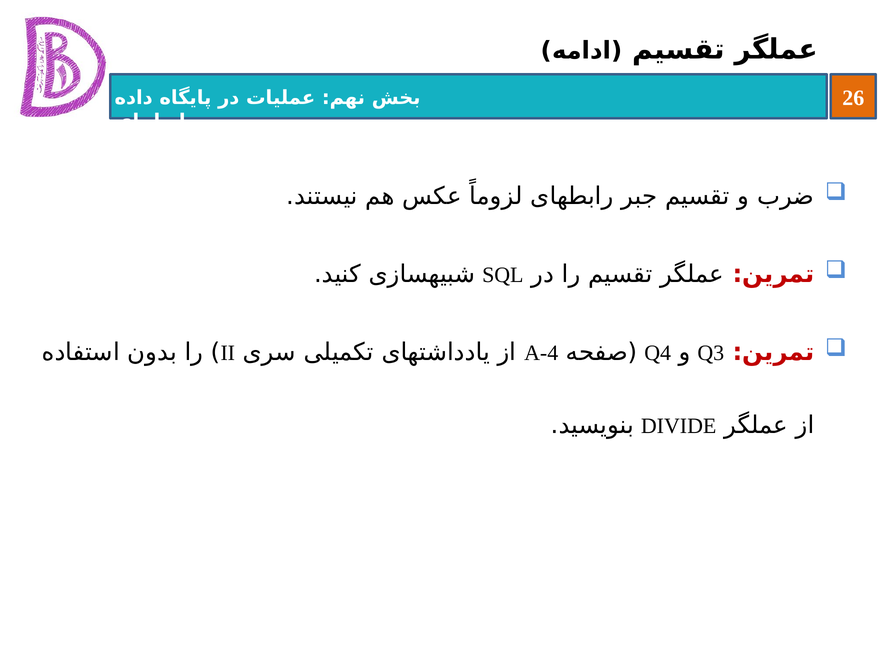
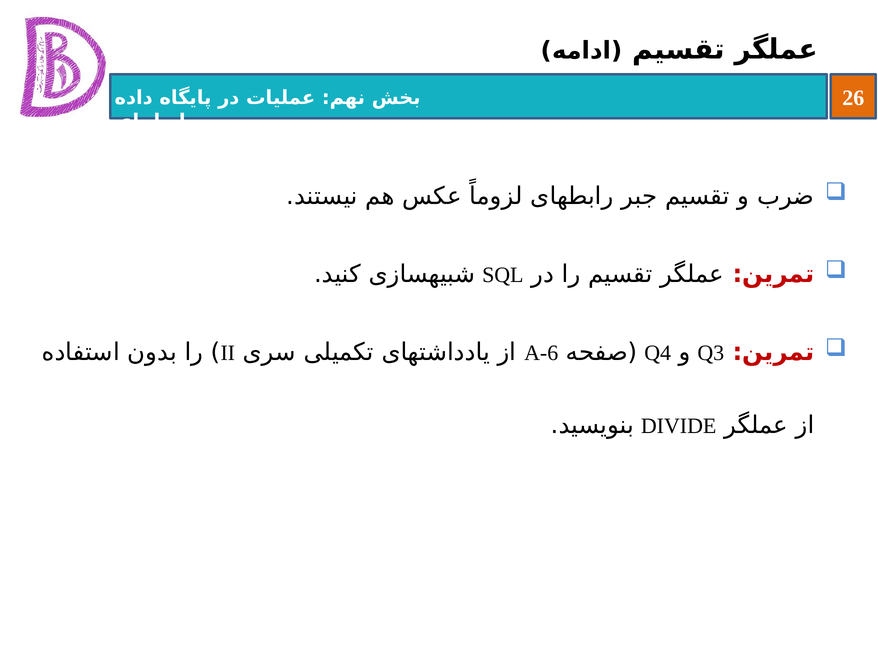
A-4: A-4 -> A-6
